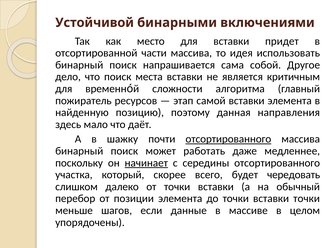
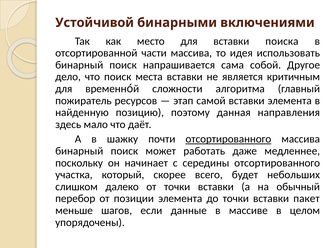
придет: придет -> поиска
начинает underline: present -> none
чередовать: чередовать -> небольших
вставки точки: точки -> пакет
